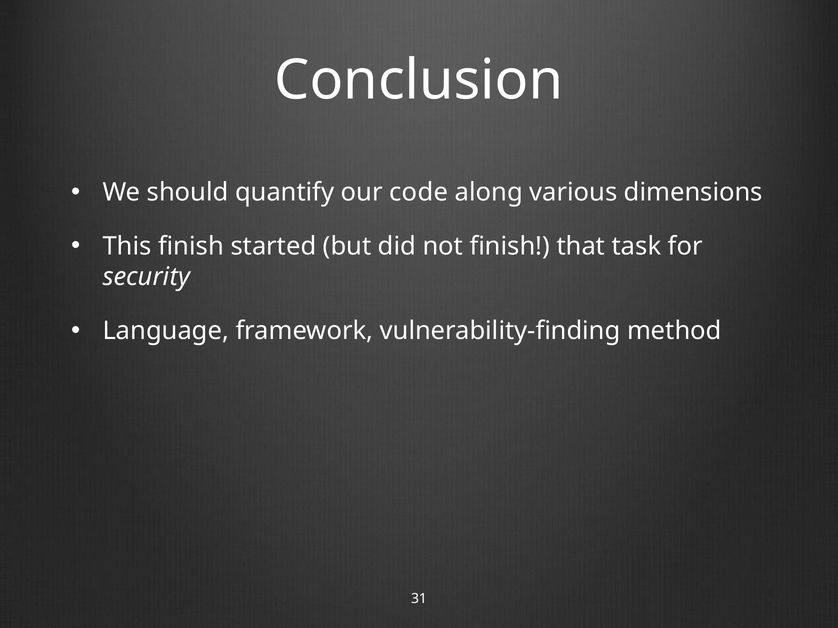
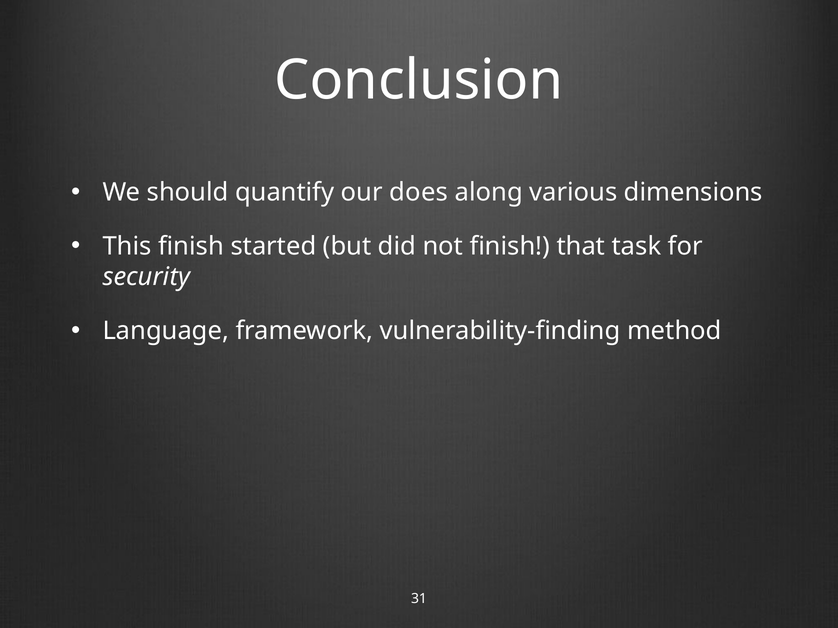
code: code -> does
